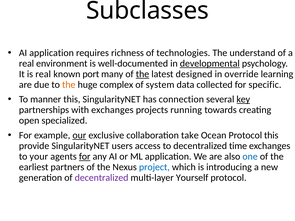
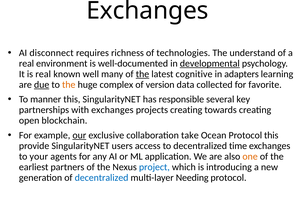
Subclasses at (147, 11): Subclasses -> Exchanges
AI application: application -> disconnect
port: port -> well
designed: designed -> cognitive
override: override -> adapters
due underline: none -> present
system: system -> version
specific: specific -> favorite
connection: connection -> responsible
key underline: present -> none
projects running: running -> creating
specialized: specialized -> blockchain
for at (85, 157) underline: present -> none
one colour: blue -> orange
decentralized at (102, 178) colour: purple -> blue
Yourself: Yourself -> Needing
